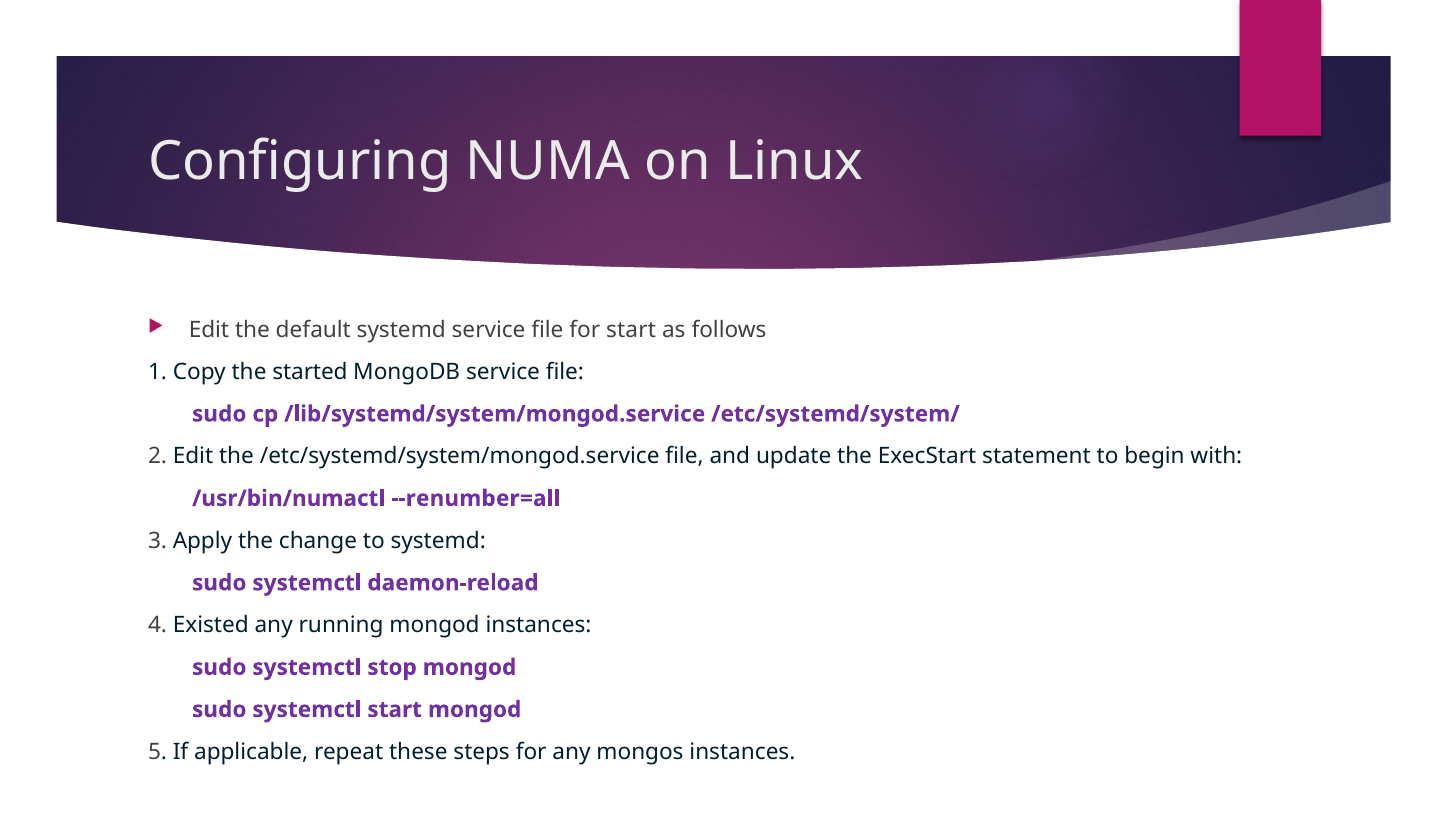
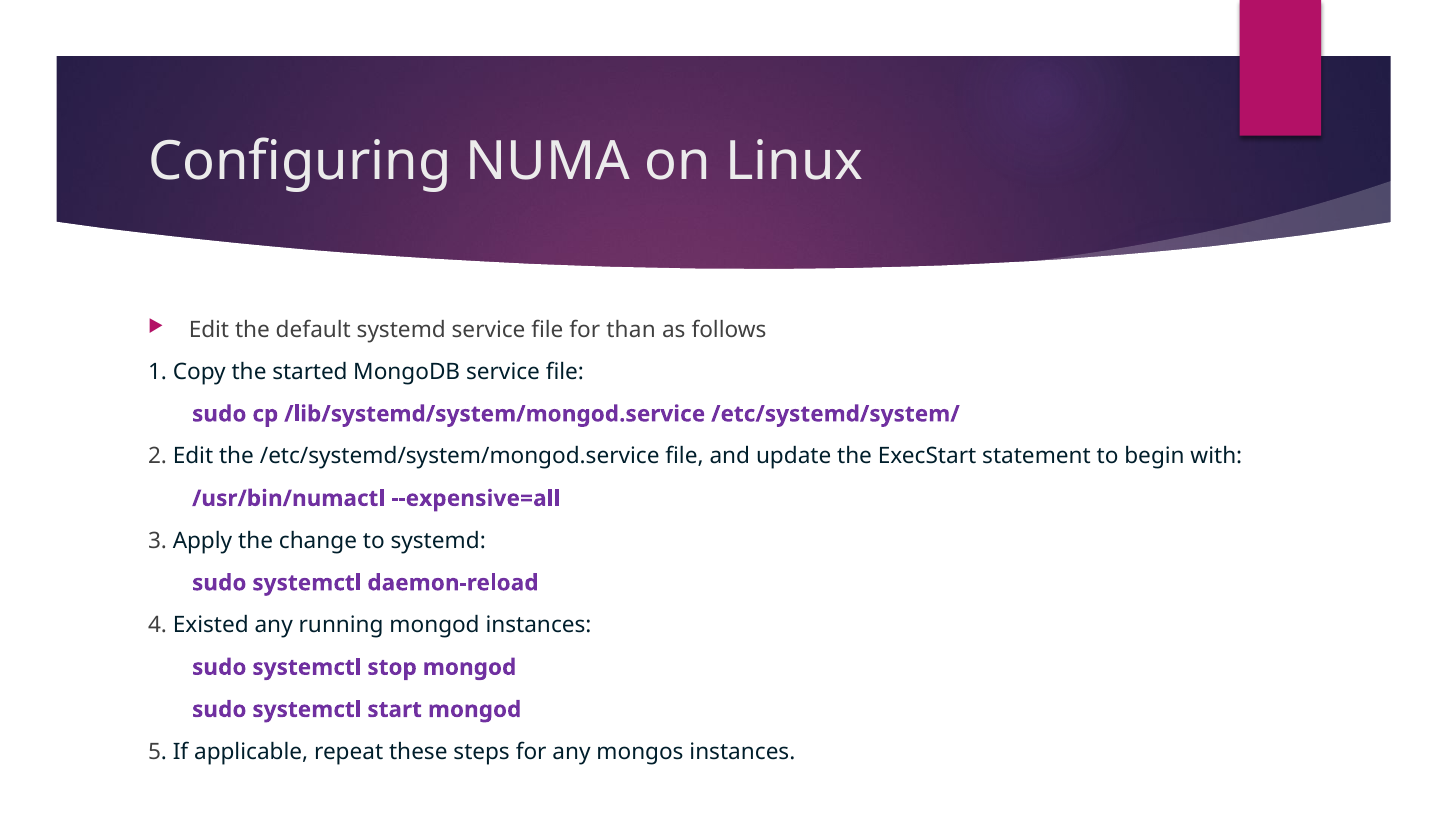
for start: start -> than
--renumber=all: --renumber=all -> --expensive=all
